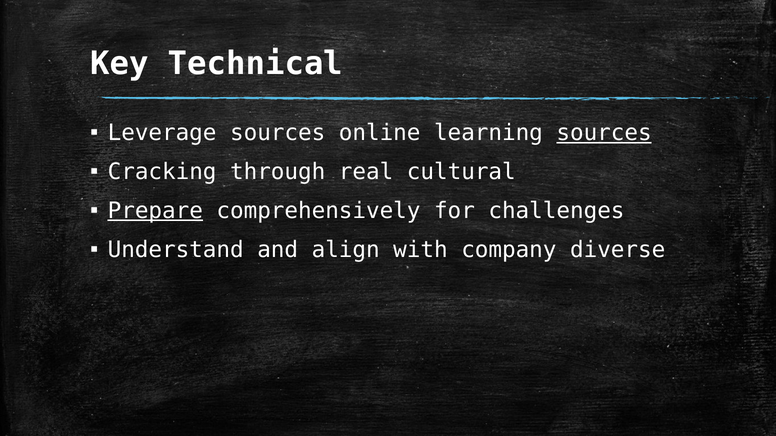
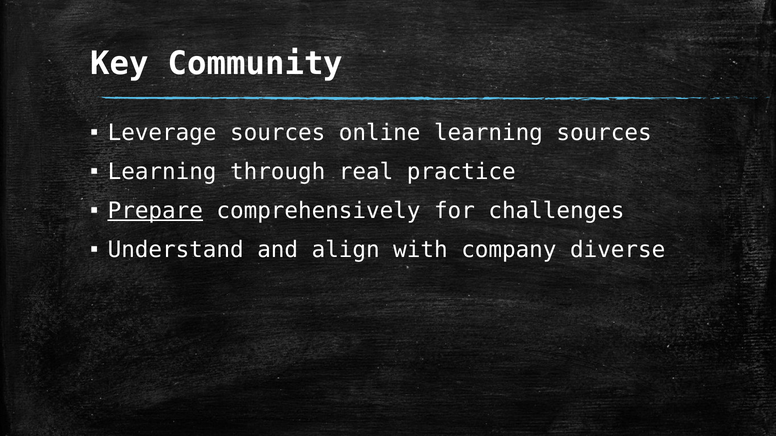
Technical: Technical -> Community
sources at (604, 133) underline: present -> none
Cracking at (162, 172): Cracking -> Learning
cultural: cultural -> practice
